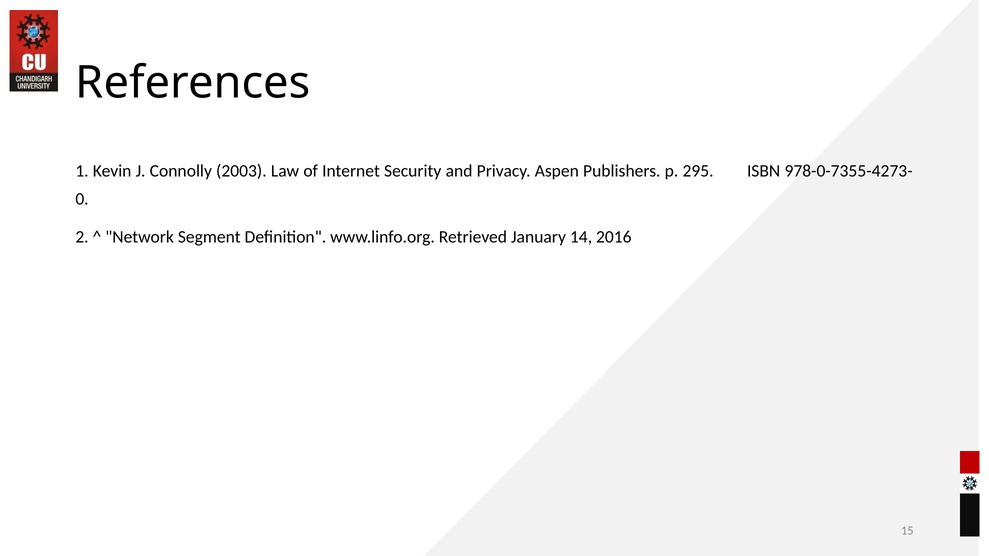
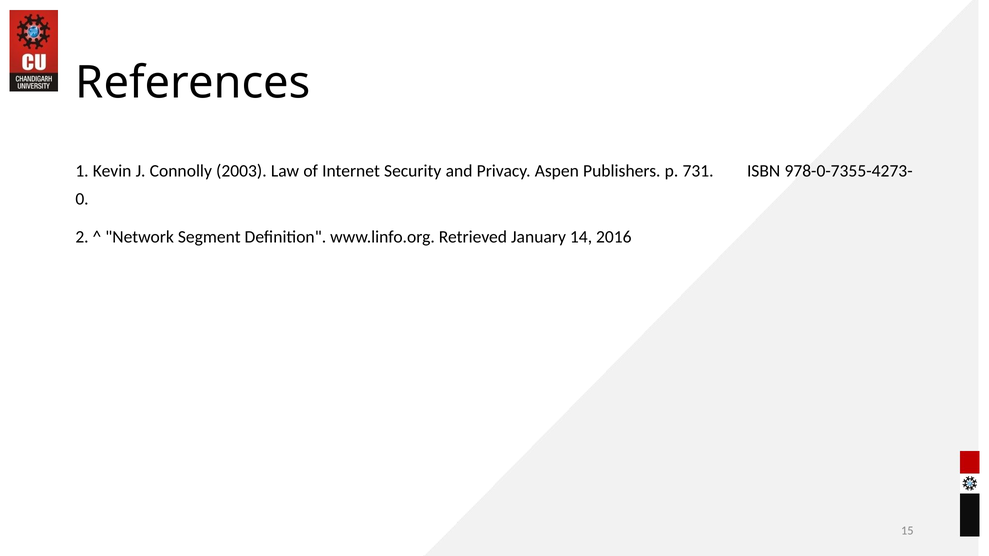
295: 295 -> 731
